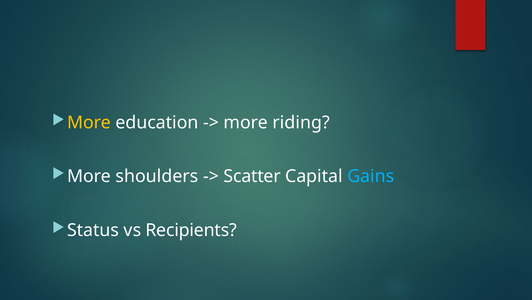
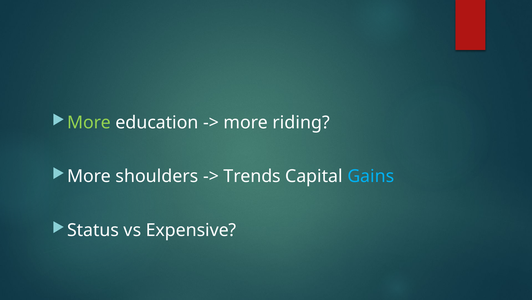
More at (89, 122) colour: yellow -> light green
Scatter: Scatter -> Trends
Recipients: Recipients -> Expensive
